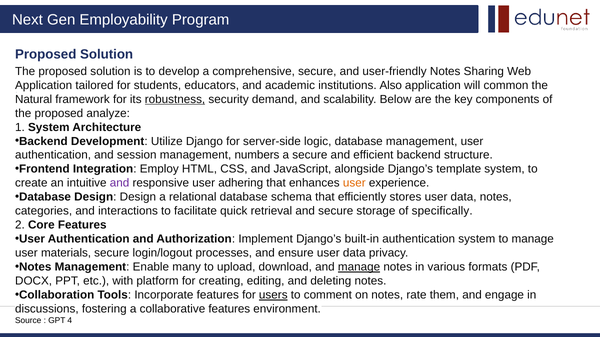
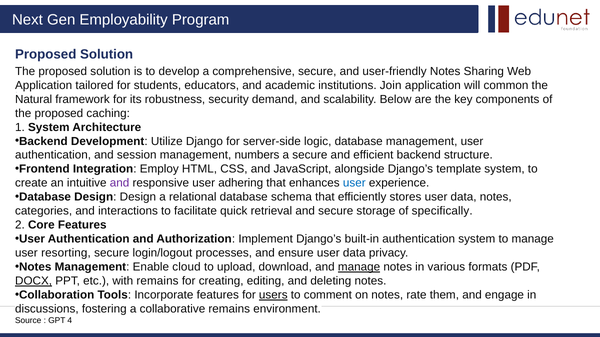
Also: Also -> Join
robustness underline: present -> none
analyze: analyze -> caching
user at (354, 183) colour: orange -> blue
materials: materials -> resorting
many: many -> cloud
DOCX underline: none -> present
with platform: platform -> remains
collaborative features: features -> remains
